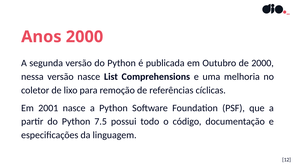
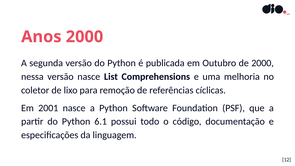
7.5: 7.5 -> 6.1
